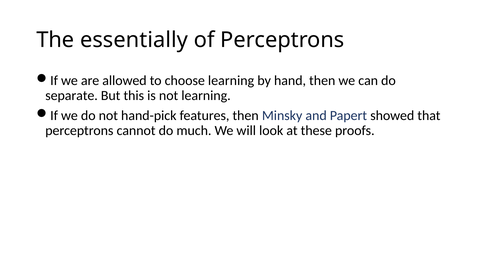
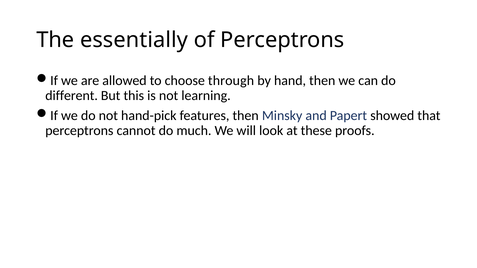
choose learning: learning -> through
separate: separate -> different
